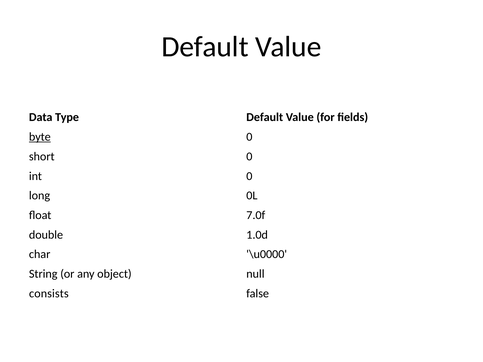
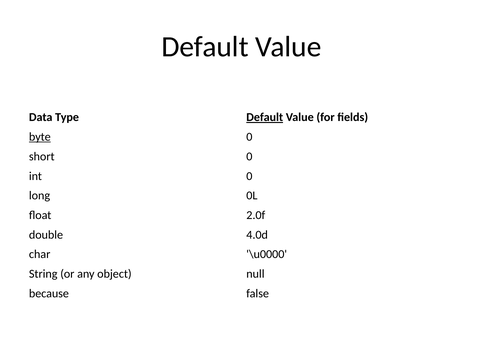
Default at (265, 117) underline: none -> present
7.0f: 7.0f -> 2.0f
1.0d: 1.0d -> 4.0d
consists: consists -> because
